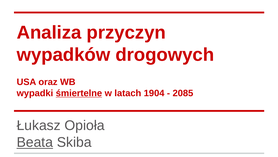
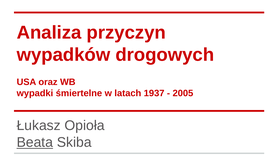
śmiertelne underline: present -> none
1904: 1904 -> 1937
2085: 2085 -> 2005
